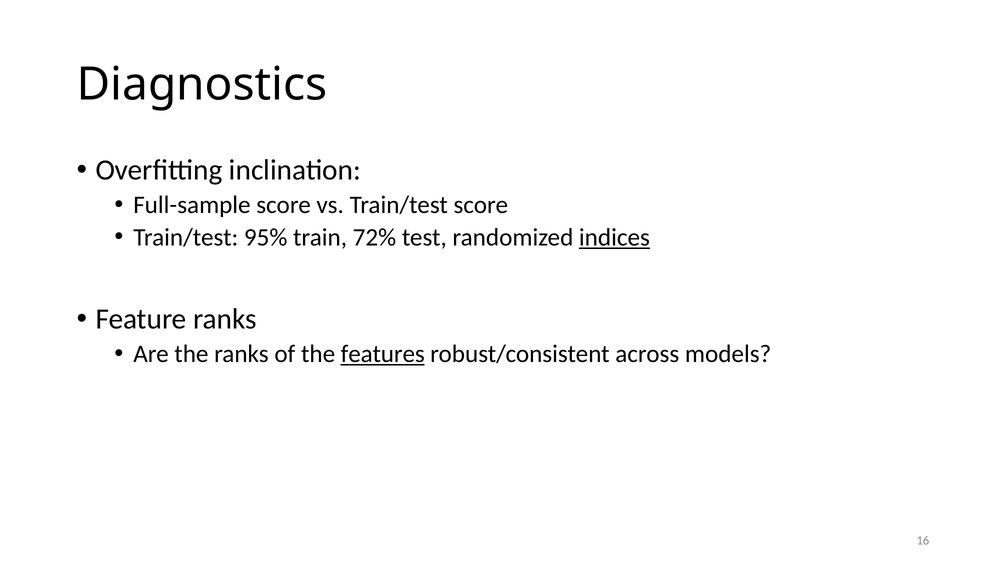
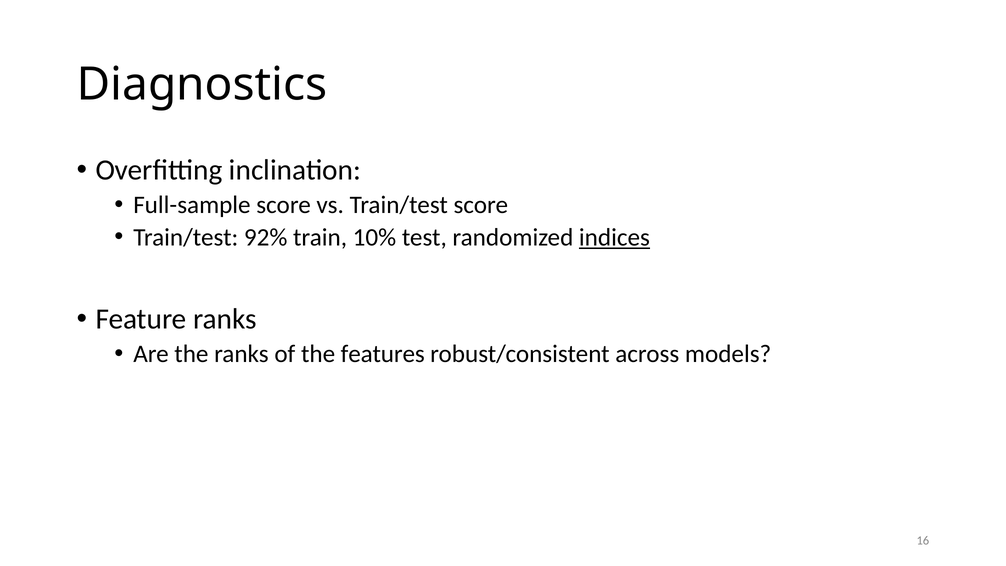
95%: 95% -> 92%
72%: 72% -> 10%
features underline: present -> none
